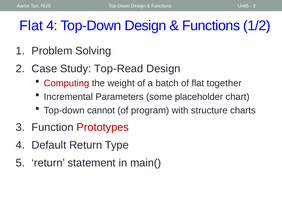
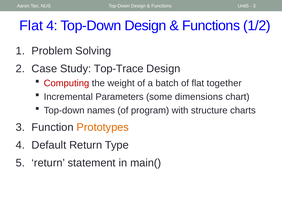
Top-Read: Top-Read -> Top-Trace
placeholder: placeholder -> dimensions
cannot: cannot -> names
Prototypes colour: red -> orange
